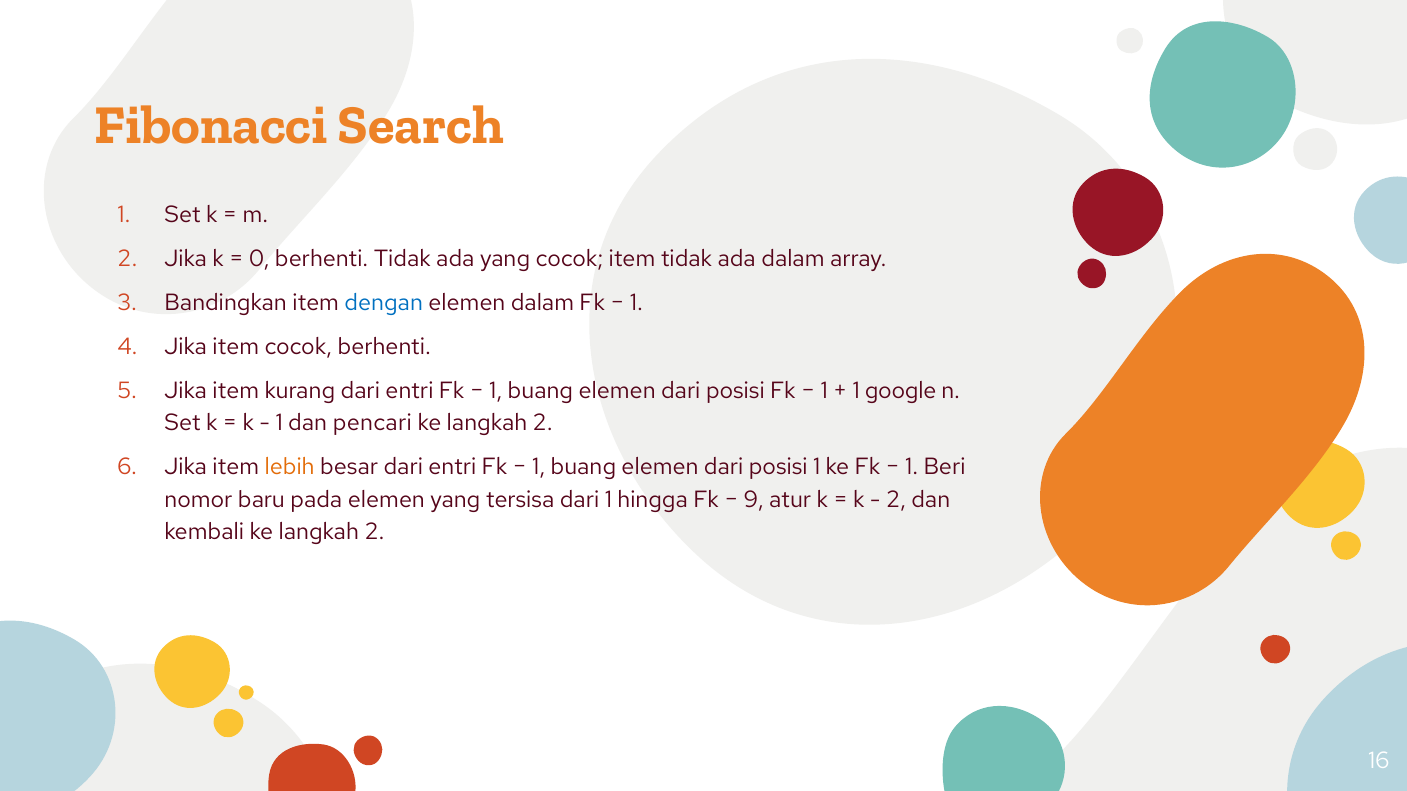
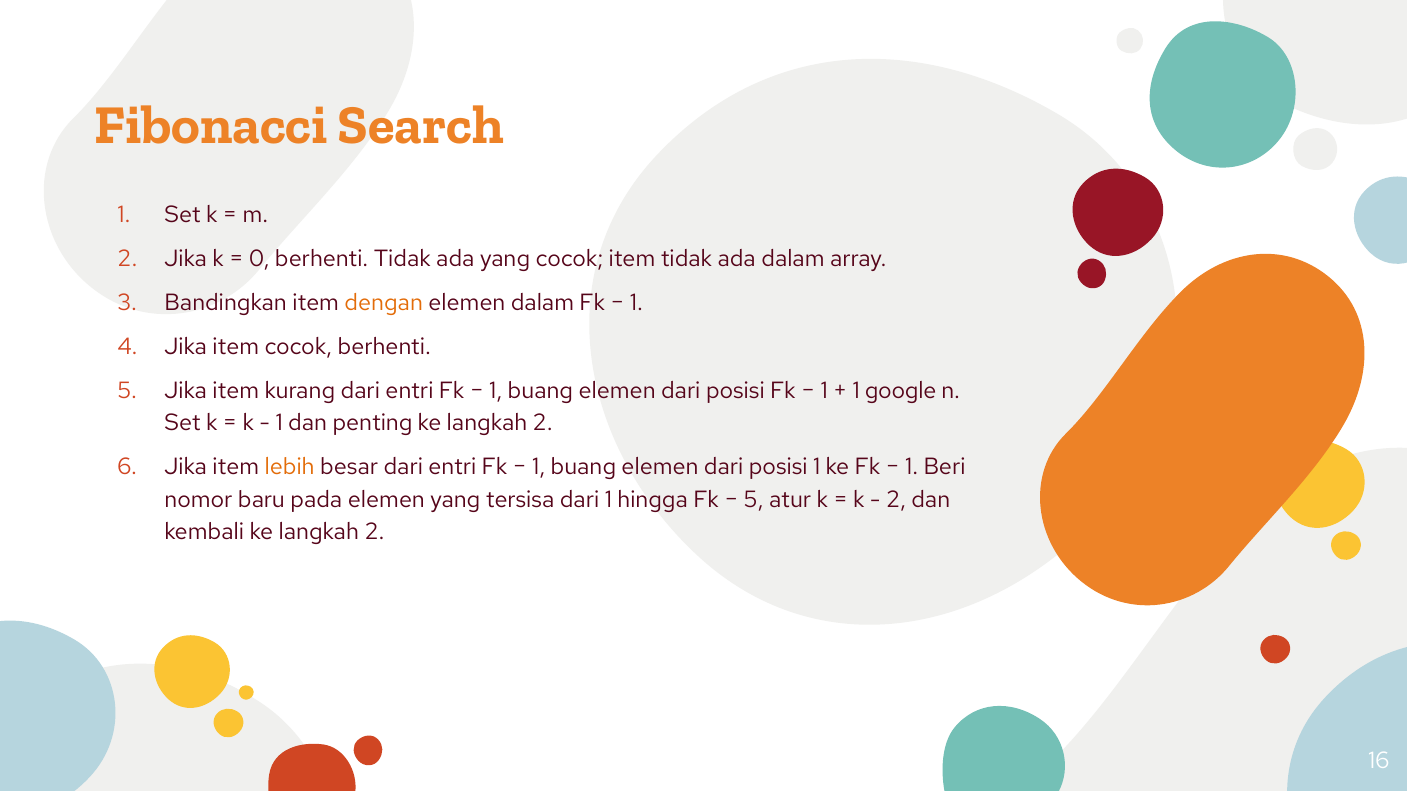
dengan colour: blue -> orange
pencari: pencari -> penting
9 at (754, 500): 9 -> 5
